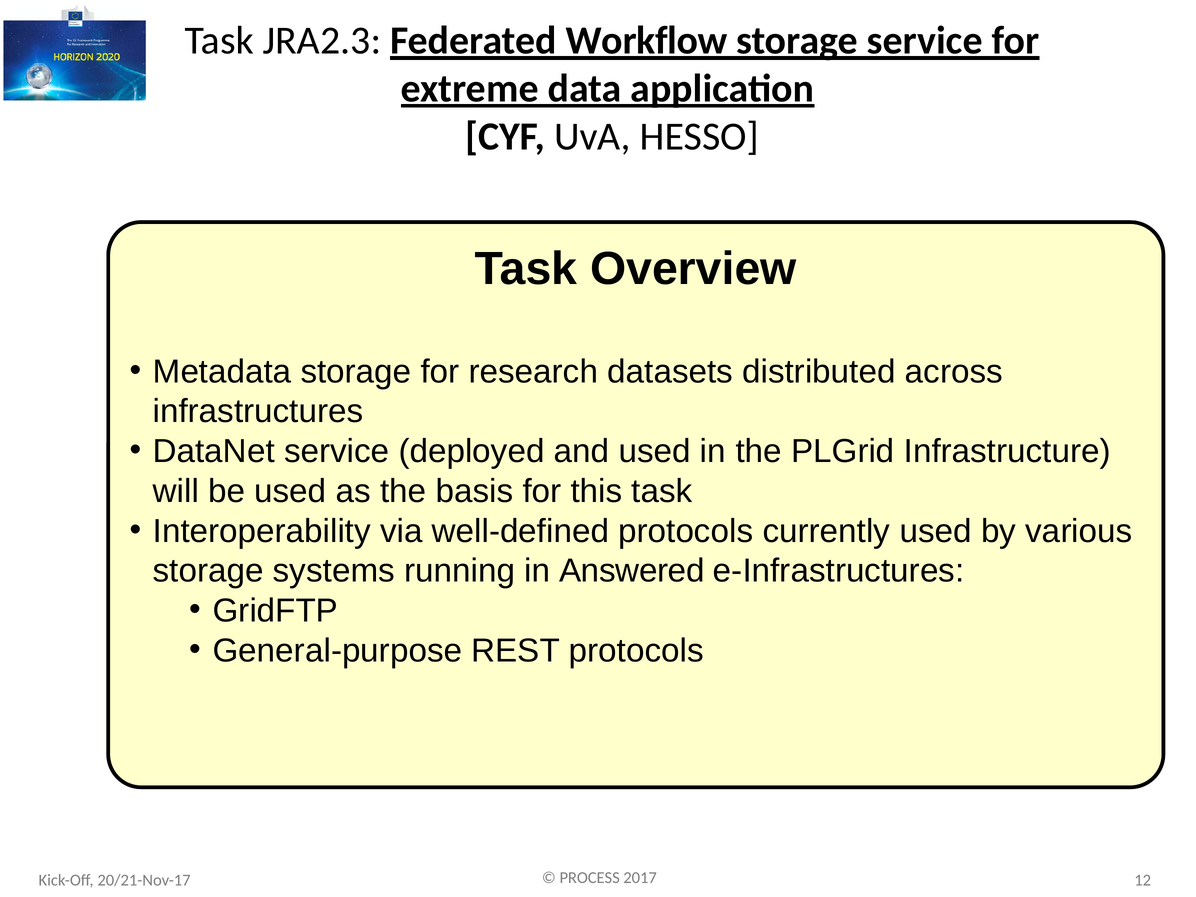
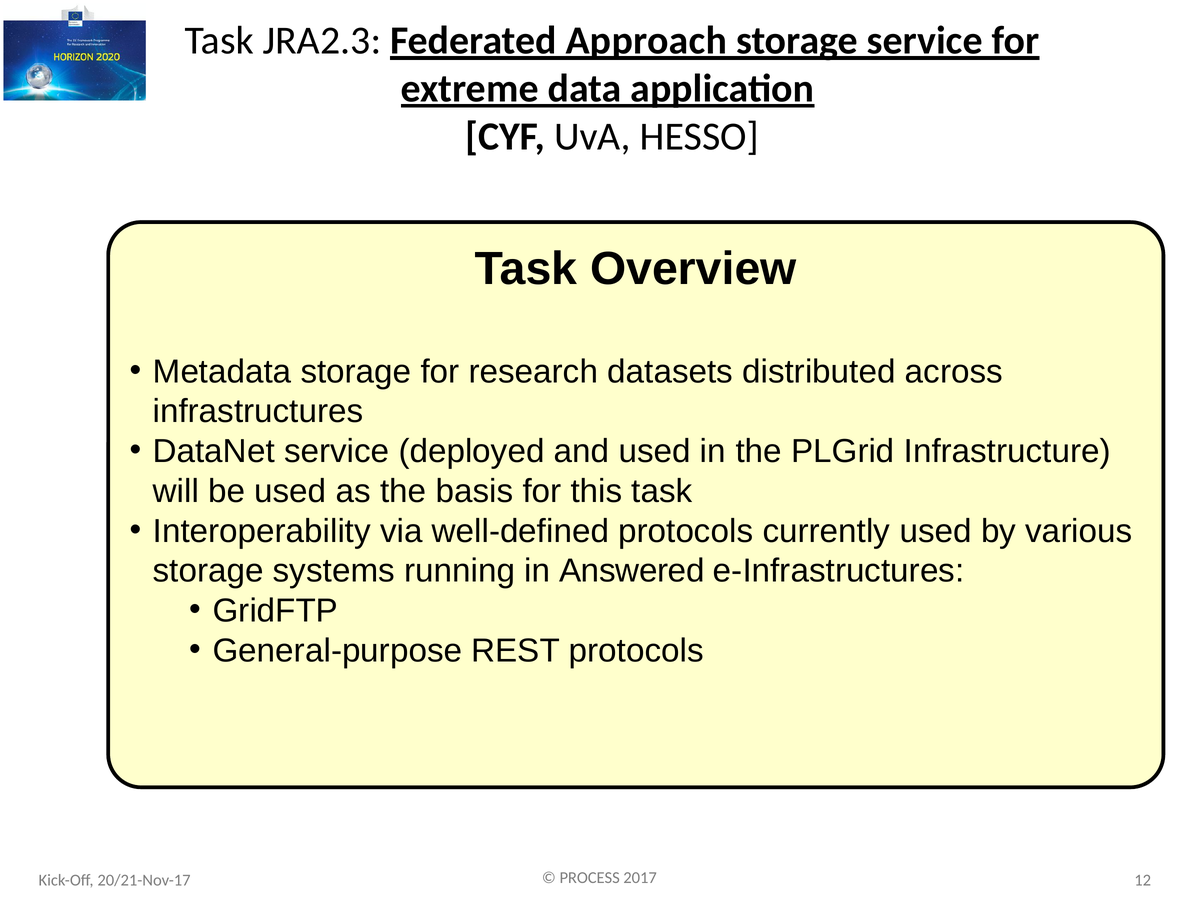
Workflow: Workflow -> Approach
